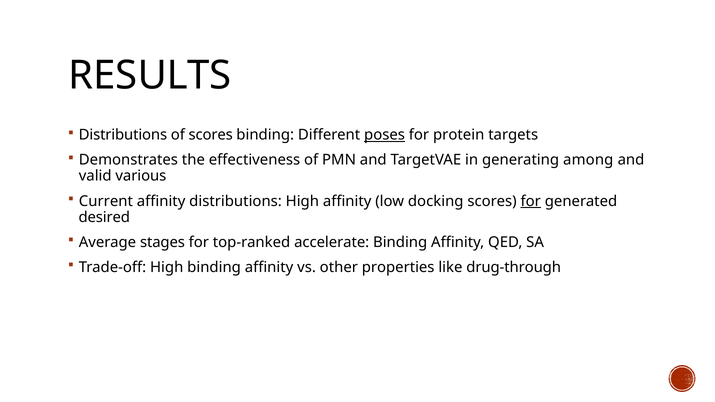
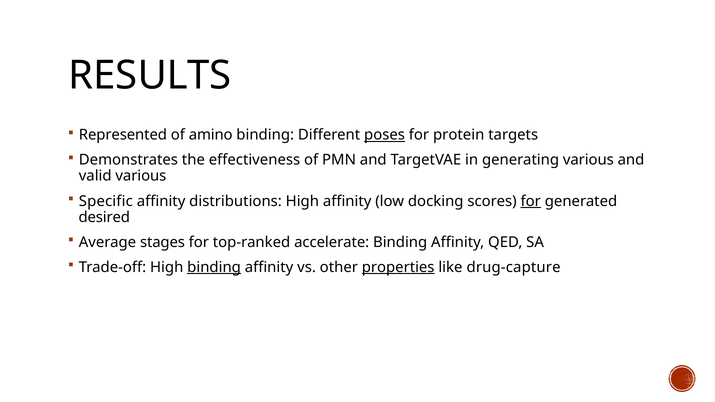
Distributions at (123, 135): Distributions -> Represented
of scores: scores -> amino
generating among: among -> various
Current: Current -> Specific
binding at (214, 267) underline: none -> present
properties underline: none -> present
drug-through: drug-through -> drug-capture
